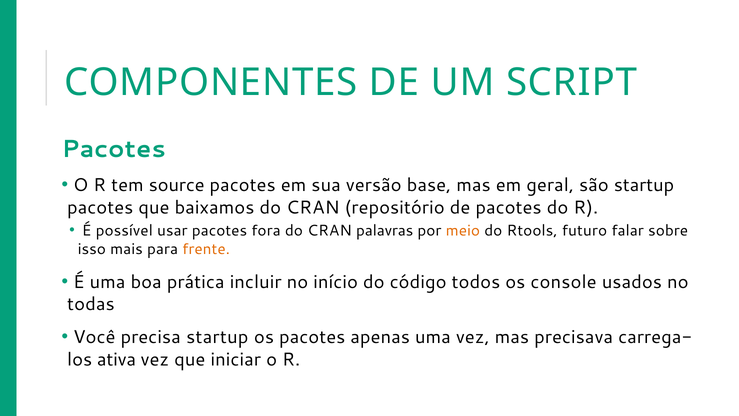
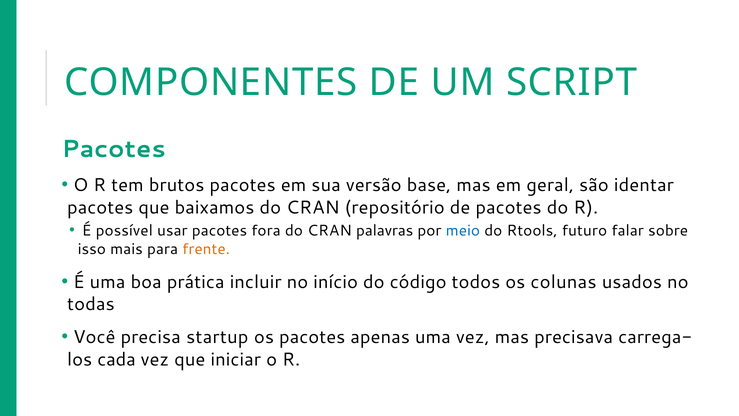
source: source -> brutos
são startup: startup -> identar
meio colour: orange -> blue
console: console -> colunas
ativa: ativa -> cada
